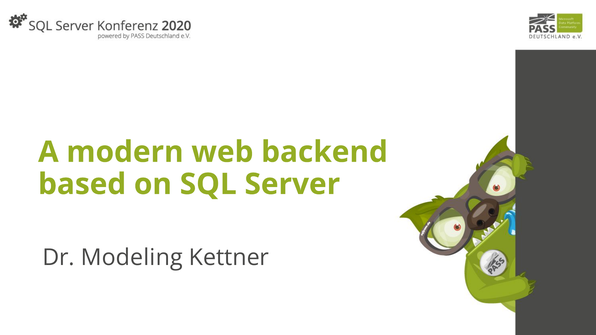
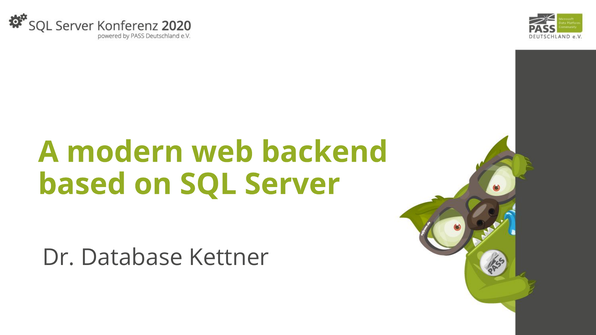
Modeling: Modeling -> Database
